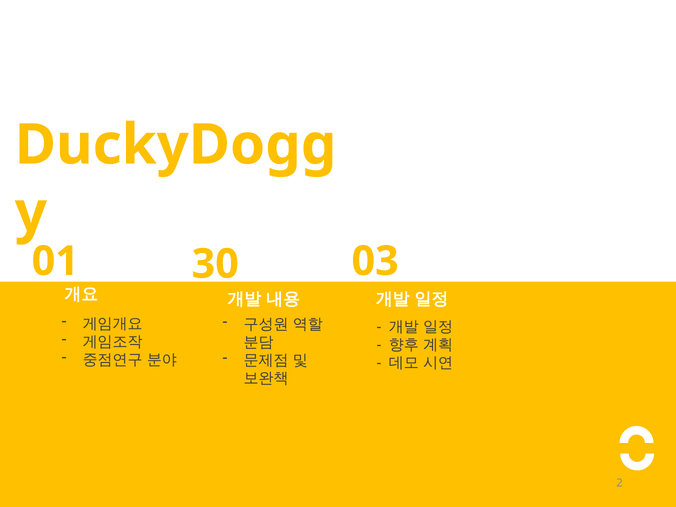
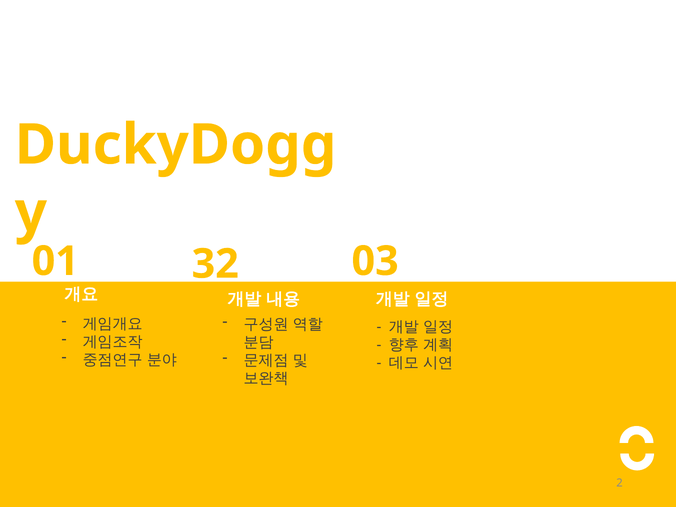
30: 30 -> 32
